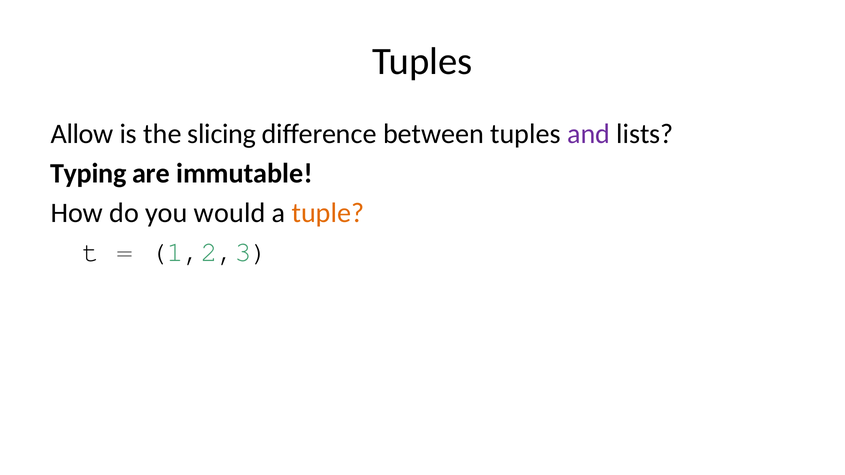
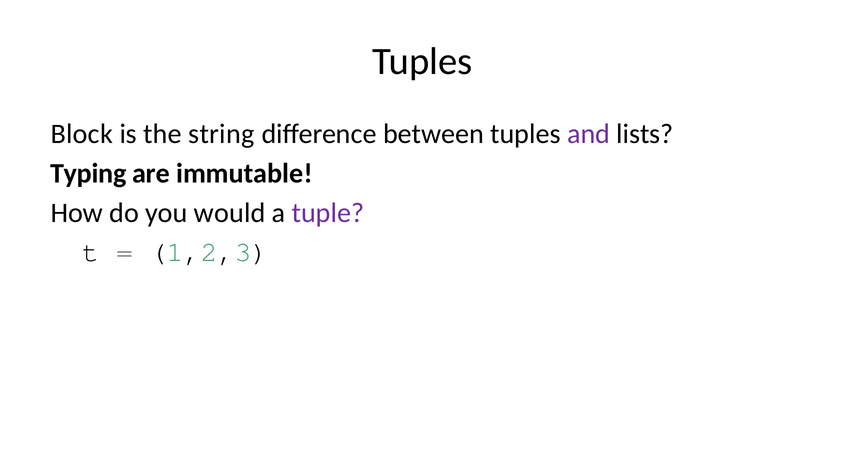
Allow: Allow -> Block
slicing: slicing -> string
tuple colour: orange -> purple
